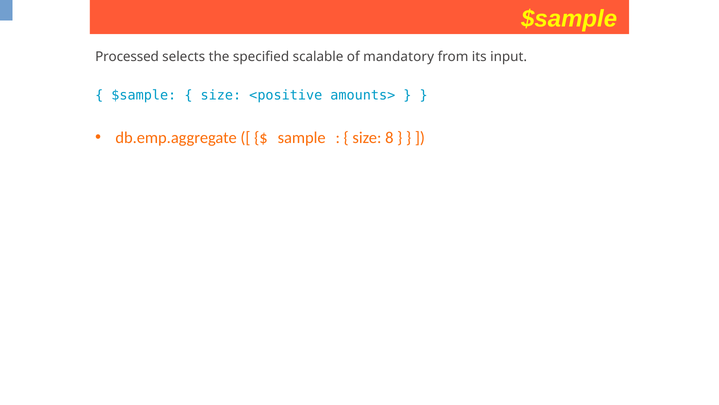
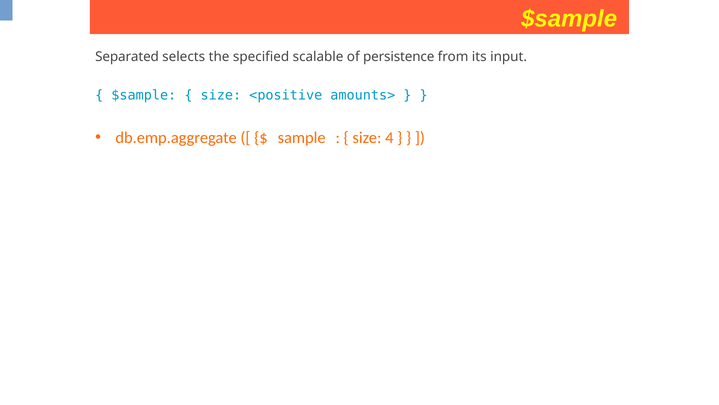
Processed: Processed -> Separated
mandatory: mandatory -> persistence
8: 8 -> 4
